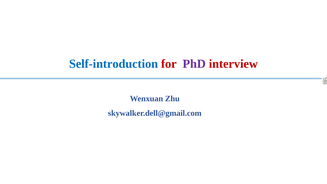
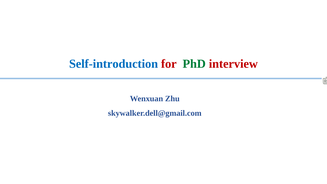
PhD colour: purple -> green
